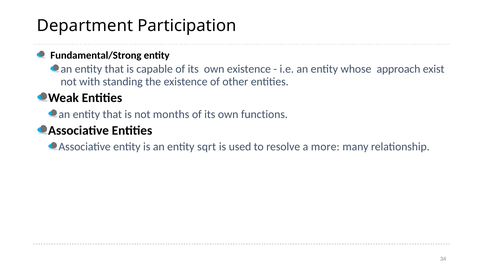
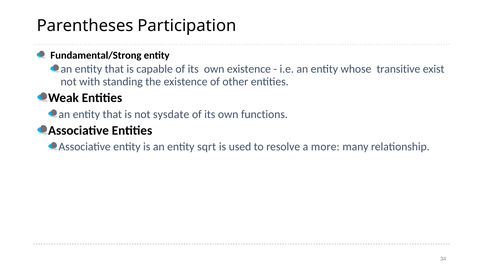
Department: Department -> Parentheses
approach: approach -> transitive
months: months -> sysdate
